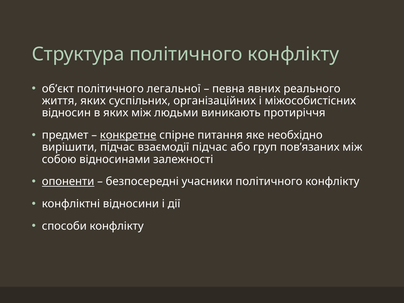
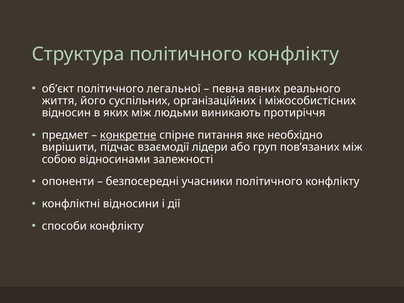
життя яких: яких -> його
взаємодії підчас: підчас -> лідери
опоненти underline: present -> none
